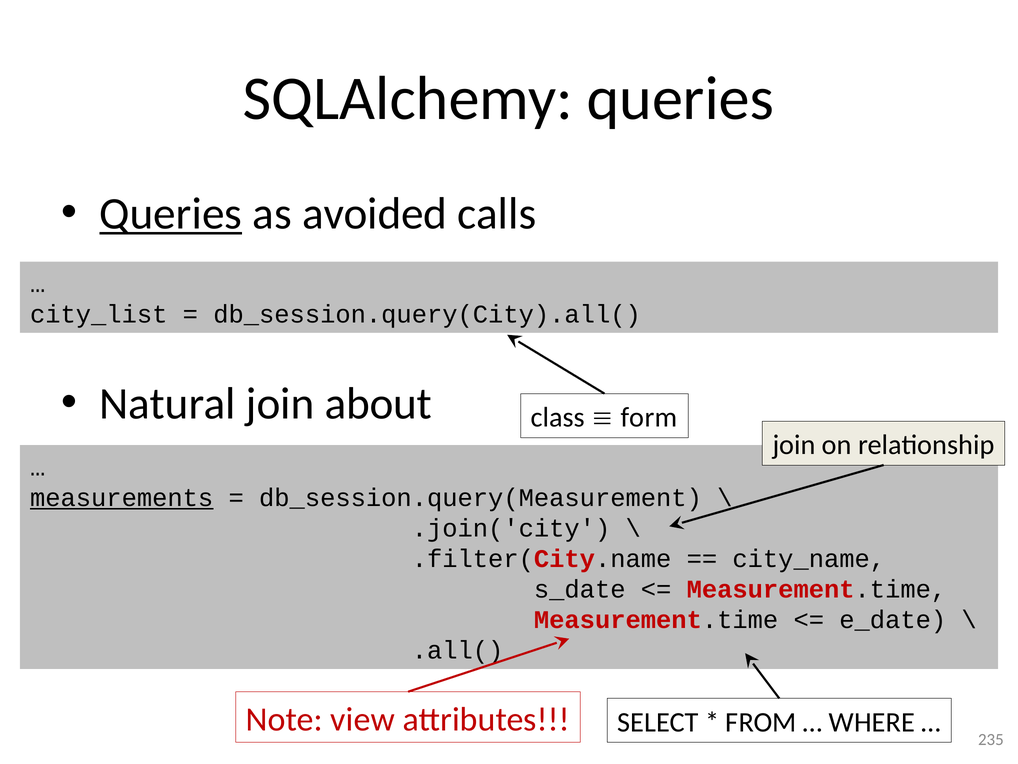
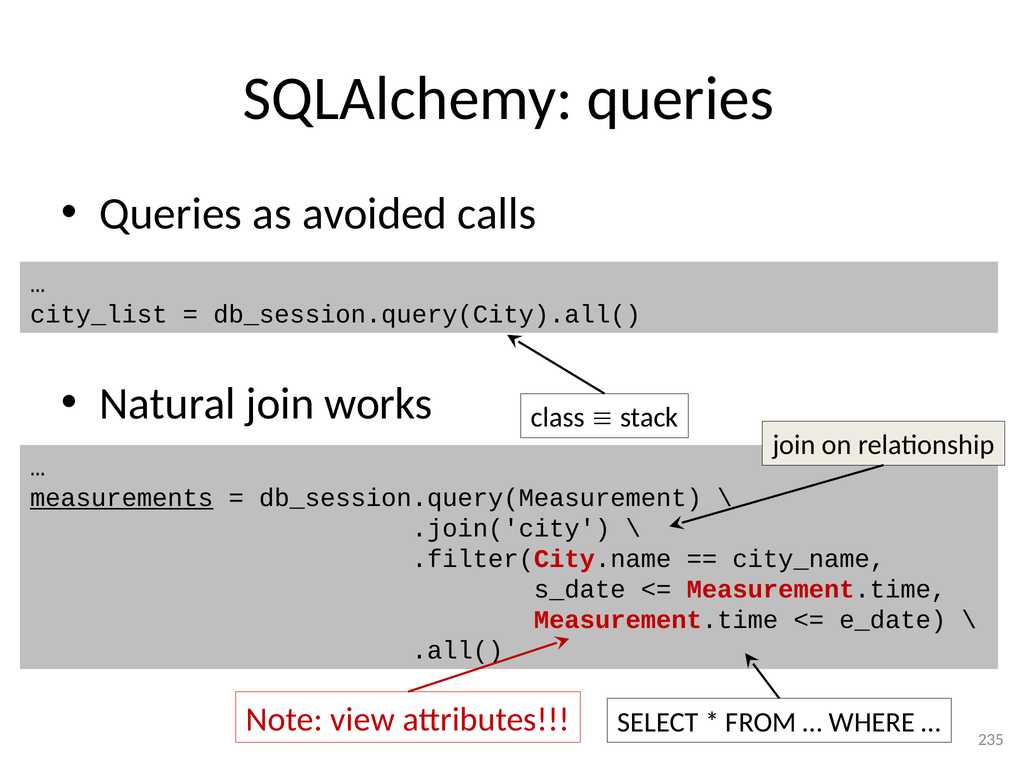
Queries at (171, 214) underline: present -> none
about: about -> works
form: form -> stack
